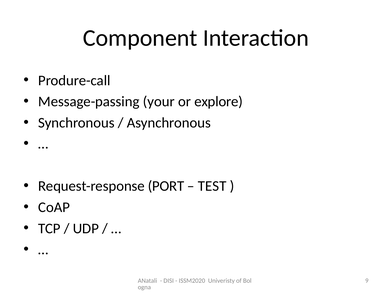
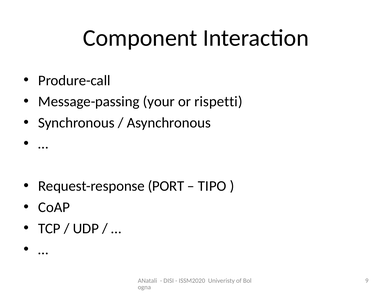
explore: explore -> rispetti
TEST: TEST -> TIPO
